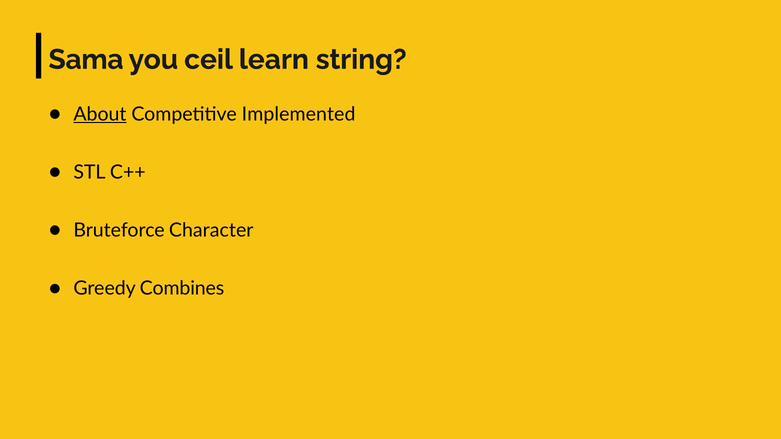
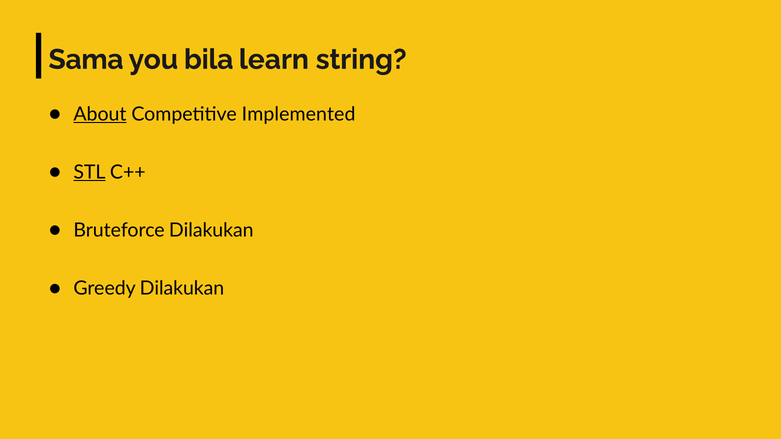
ceil: ceil -> bila
STL underline: none -> present
Bruteforce Character: Character -> Dilakukan
Greedy Combines: Combines -> Dilakukan
